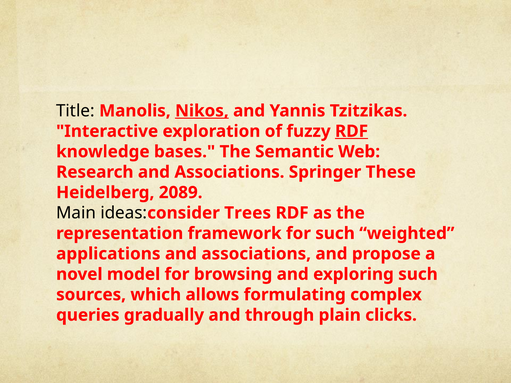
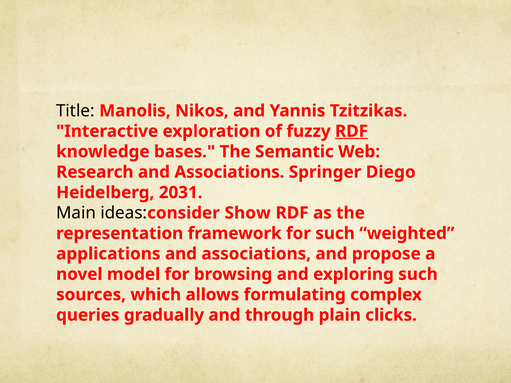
Nikos underline: present -> none
These: These -> Diego
2089: 2089 -> 2031
Trees: Trees -> Show
